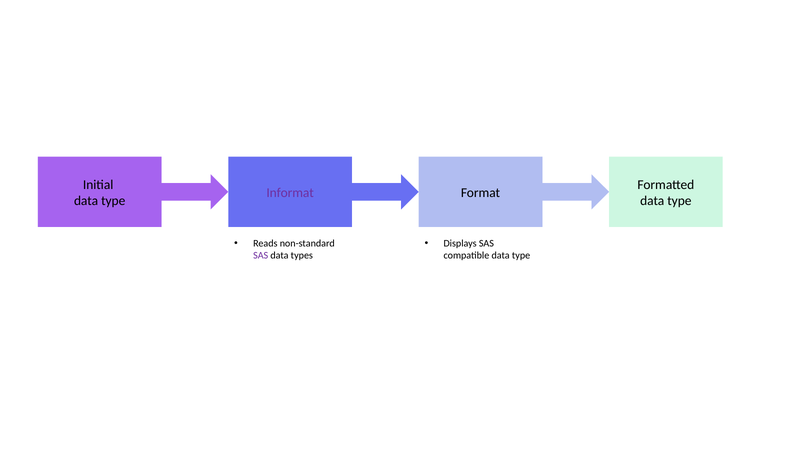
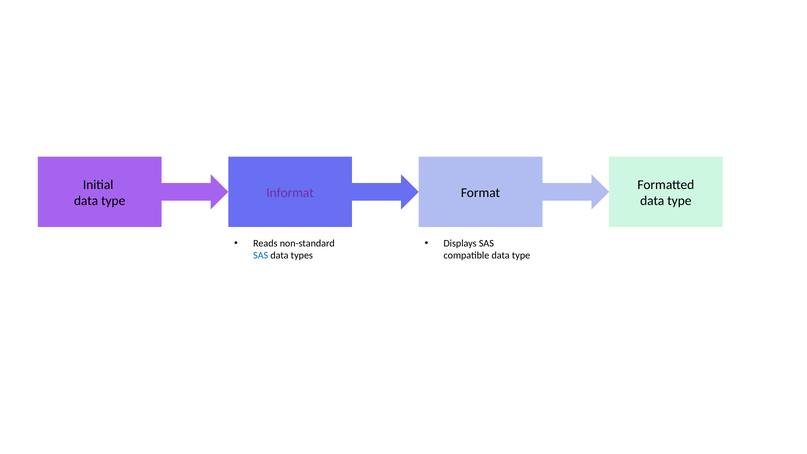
SAS at (261, 256) colour: purple -> blue
